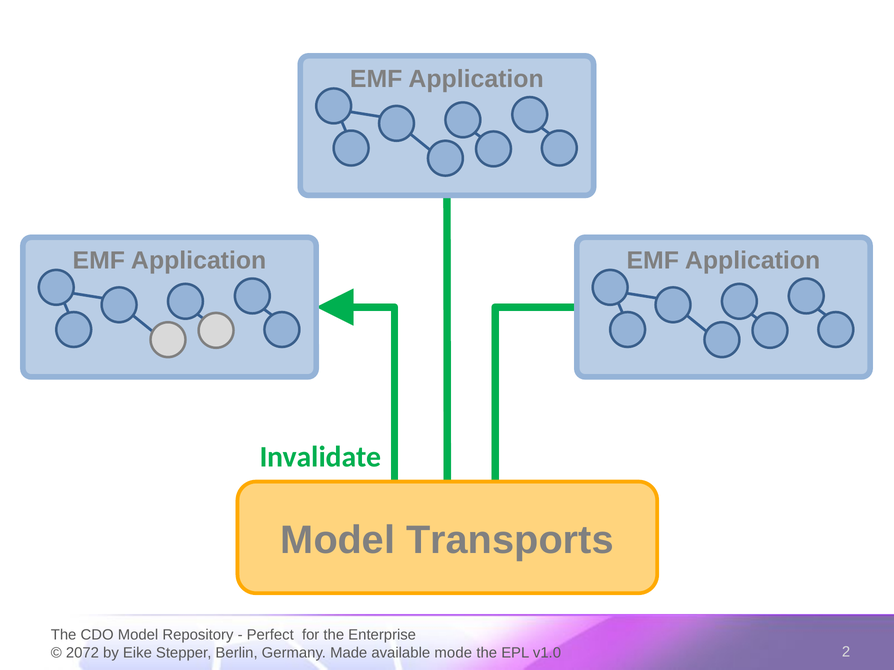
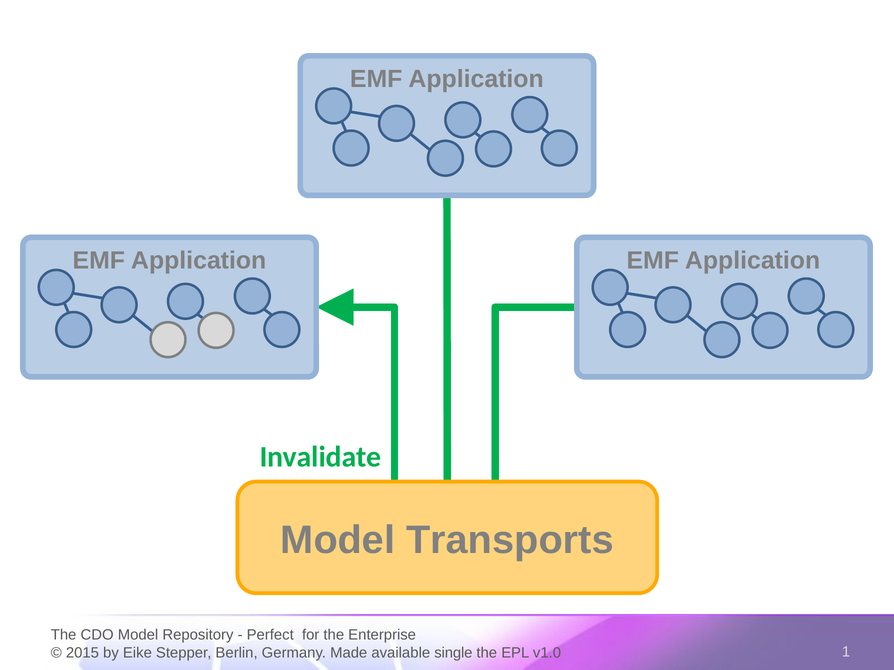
2072: 2072 -> 2015
mode: mode -> single
2: 2 -> 1
